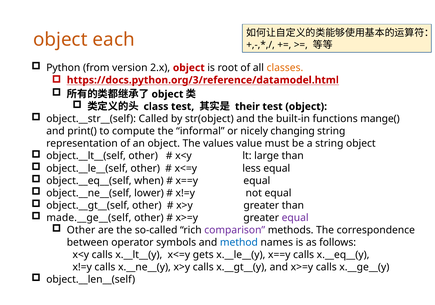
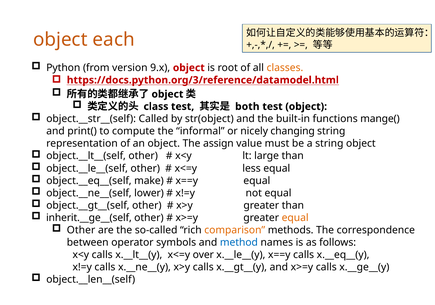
2.x: 2.x -> 9.x
their: their -> both
values: values -> assign
when: when -> make
made.__ge__(self: made.__ge__(self -> inherit.__ge__(self
equal at (295, 217) colour: purple -> orange
comparison colour: purple -> orange
gets: gets -> over
